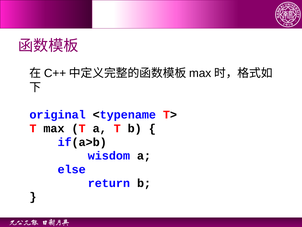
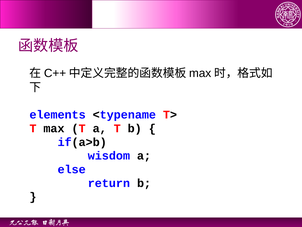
original: original -> elements
